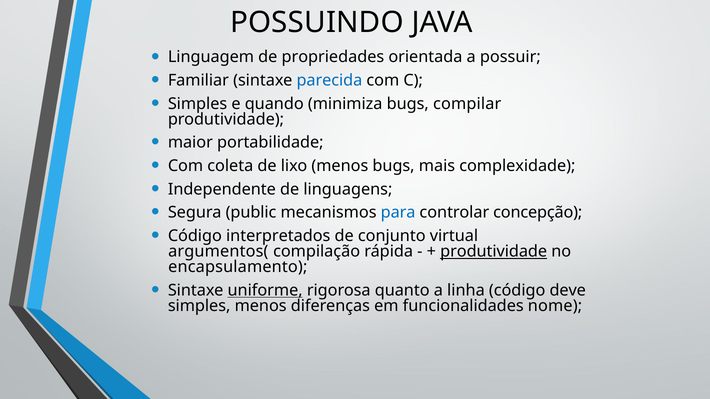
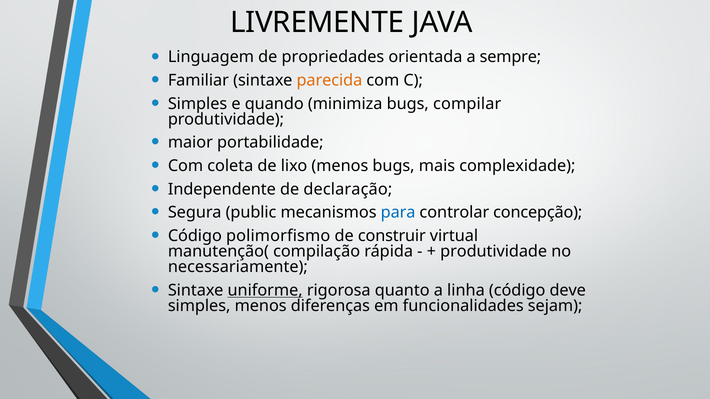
POSSUINDO: POSSUINDO -> LIVREMENTE
possuir: possuir -> sempre
parecida colour: blue -> orange
linguagens: linguagens -> declaração
interpretados: interpretados -> polimorfismo
conjunto: conjunto -> construir
argumentos(: argumentos( -> manutenção(
produtividade at (494, 252) underline: present -> none
encapsulamento: encapsulamento -> necessariamente
nome: nome -> sejam
